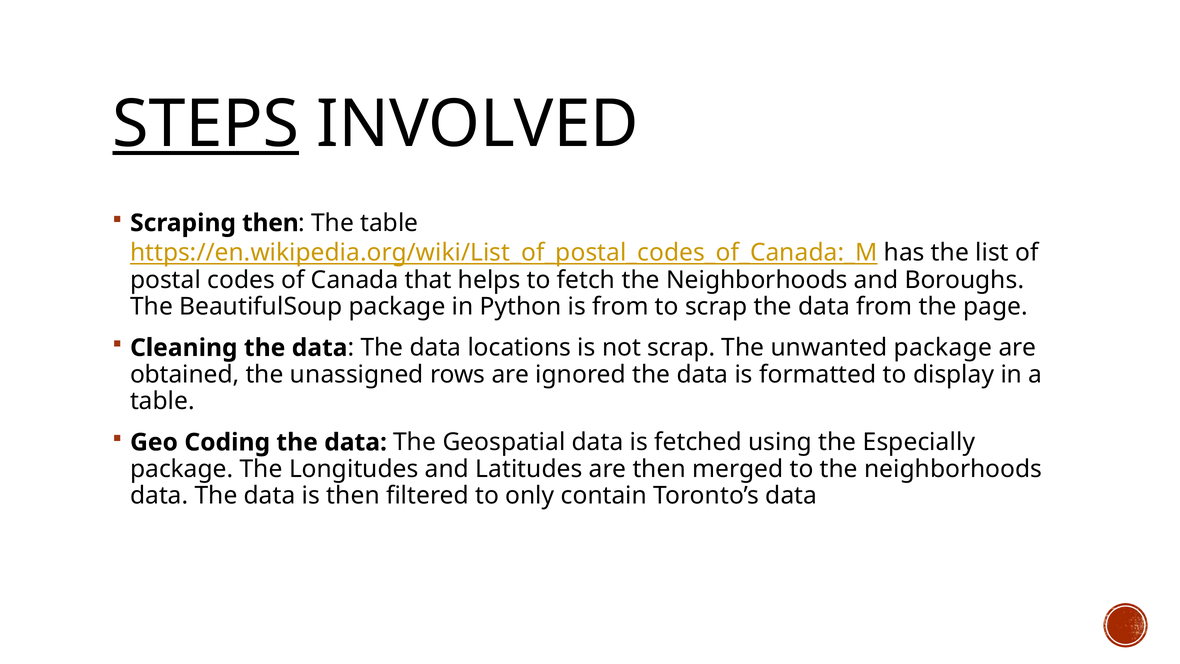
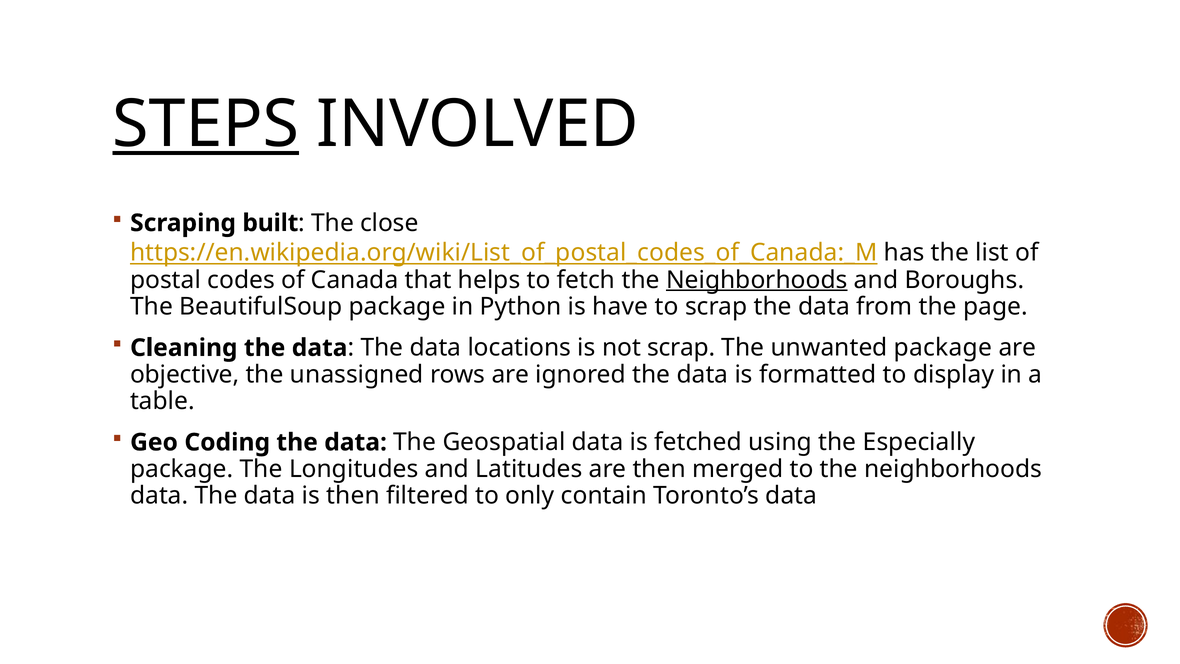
Scraping then: then -> built
The table: table -> close
Neighborhoods at (757, 280) underline: none -> present
is from: from -> have
obtained: obtained -> objective
